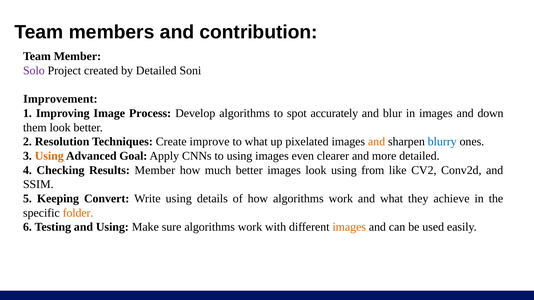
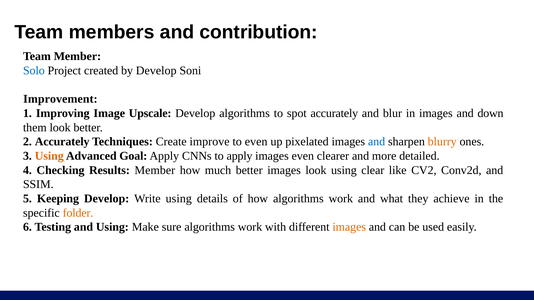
Solo colour: purple -> blue
by Detailed: Detailed -> Develop
Process: Process -> Upscale
2 Resolution: Resolution -> Accurately
to what: what -> even
and at (377, 142) colour: orange -> blue
blurry colour: blue -> orange
to using: using -> apply
from: from -> clear
Keeping Convert: Convert -> Develop
